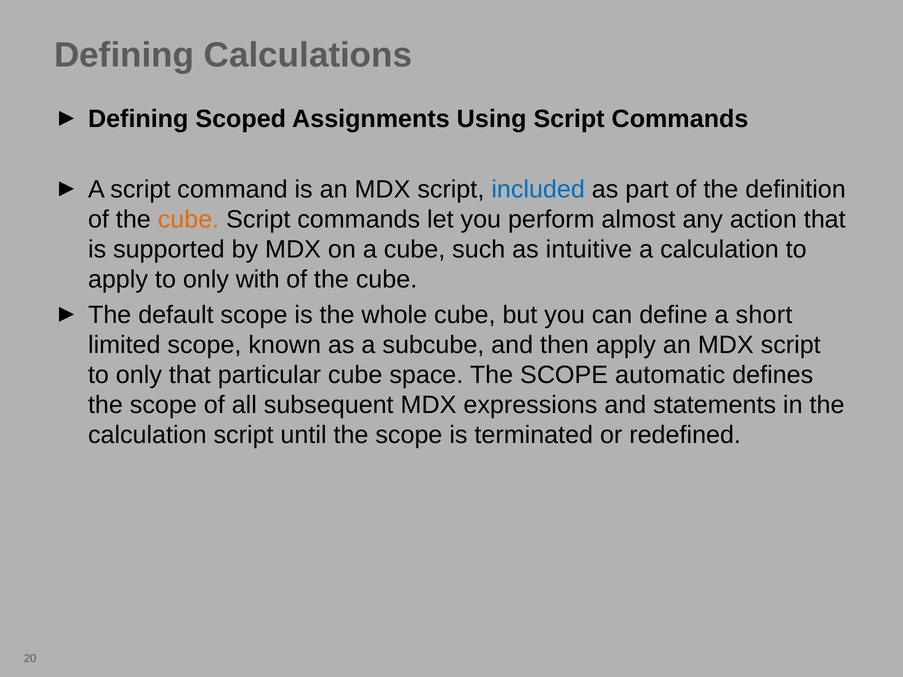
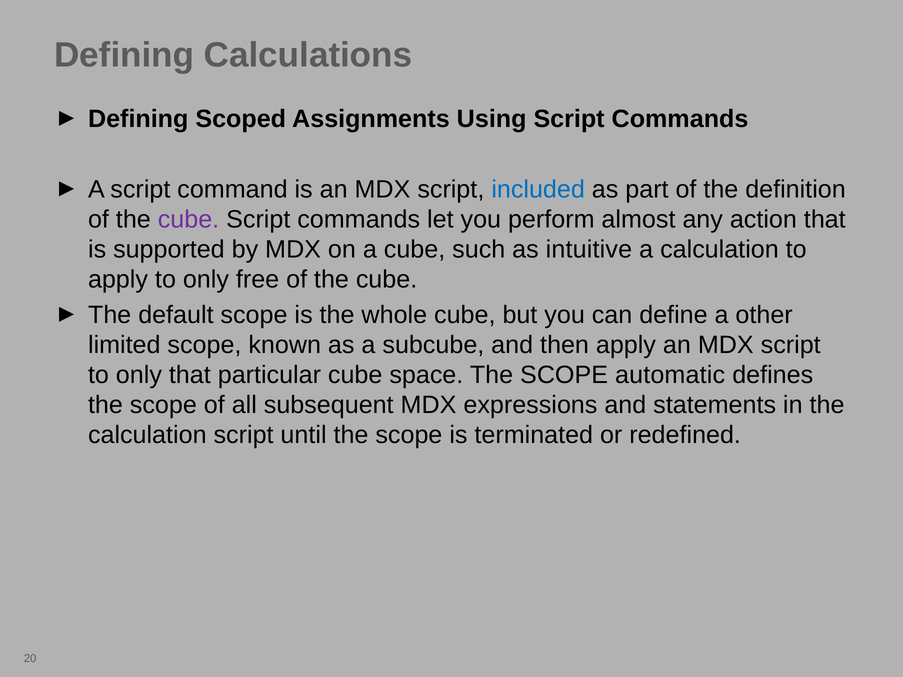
cube at (189, 220) colour: orange -> purple
with: with -> free
short: short -> other
